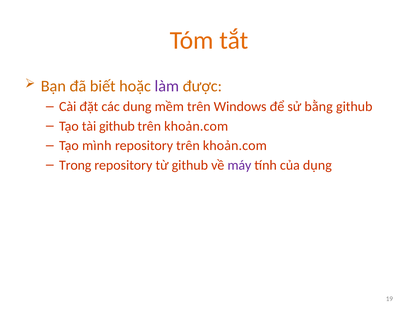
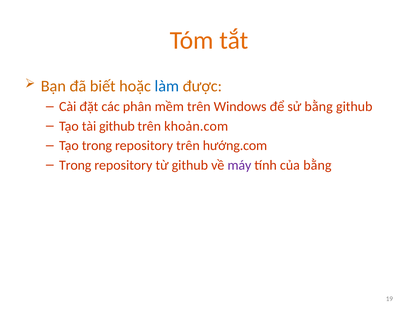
làm colour: purple -> blue
dung: dung -> phân
Tạo mình: mình -> trong
repository trên khoản.com: khoản.com -> hướng.com
của dụng: dụng -> bằng
